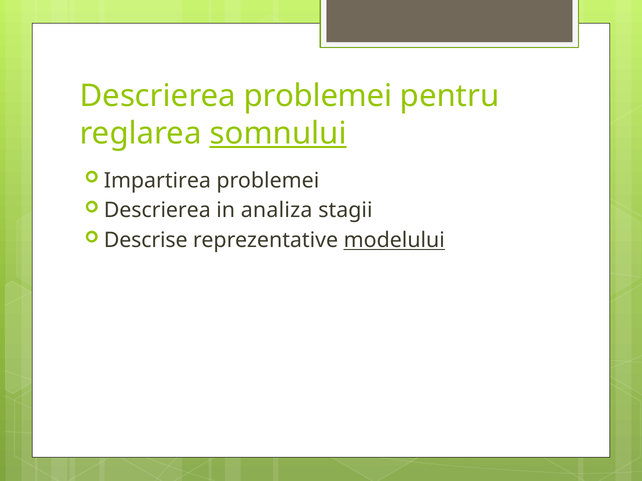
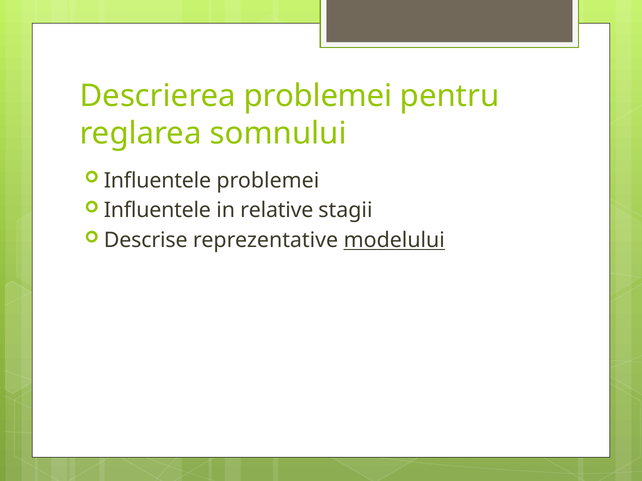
somnului underline: present -> none
Impartirea at (157, 181): Impartirea -> Influentele
Descrierea at (157, 211): Descrierea -> Influentele
analiza: analiza -> relative
